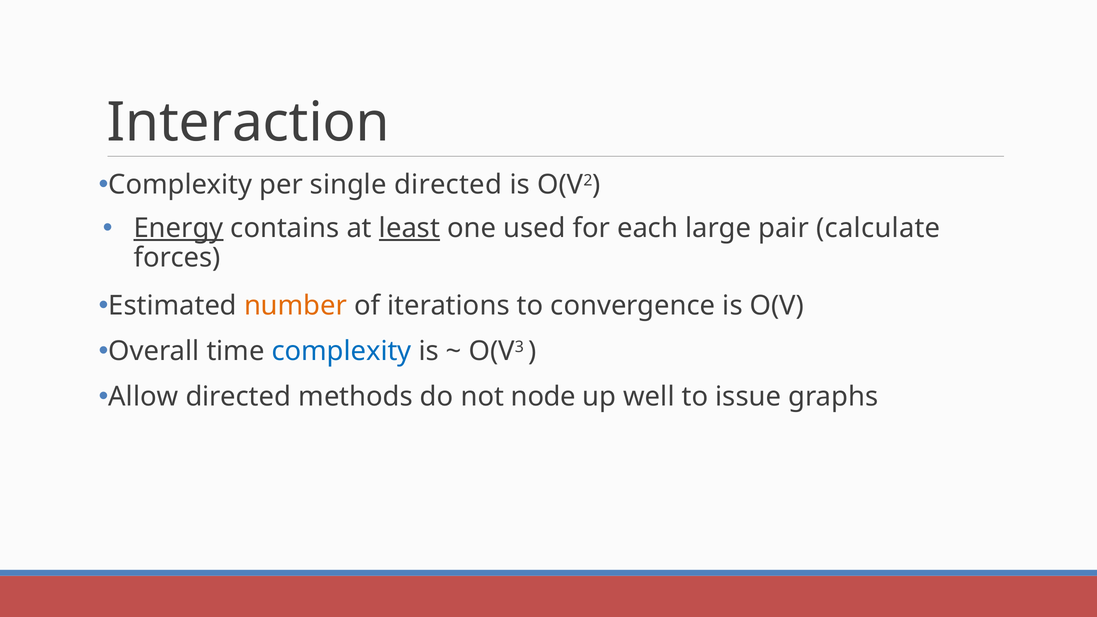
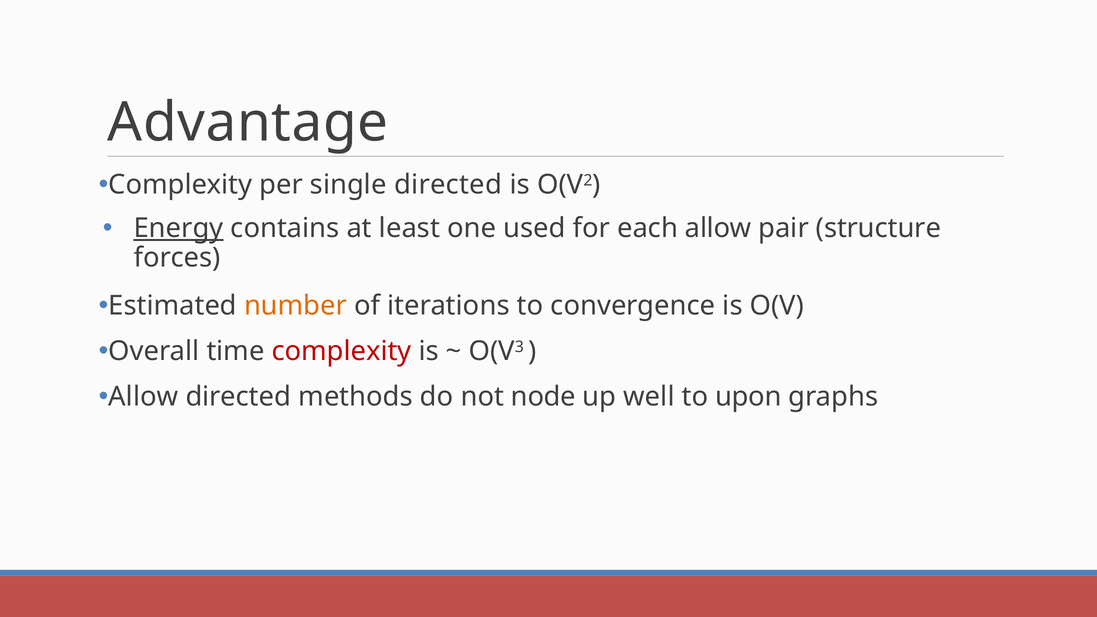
Interaction: Interaction -> Advantage
least underline: present -> none
each large: large -> allow
calculate: calculate -> structure
complexity at (342, 351) colour: blue -> red
issue: issue -> upon
